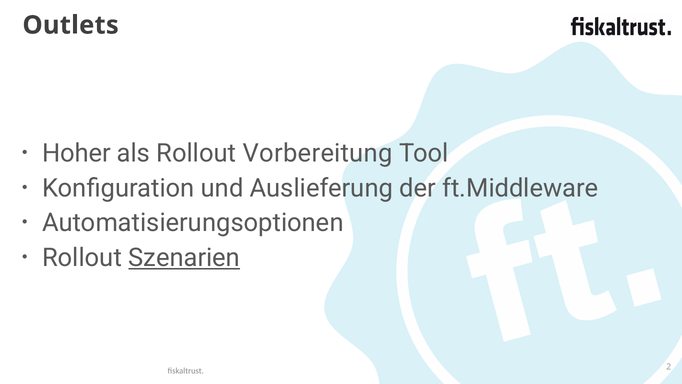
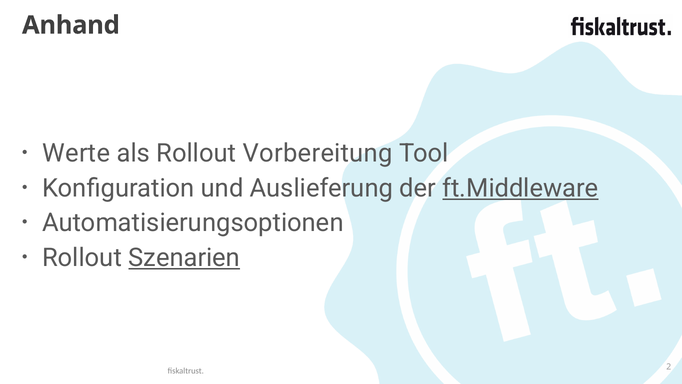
Outlets: Outlets -> Anhand
Hoher: Hoher -> Werte
ft.Middleware underline: none -> present
